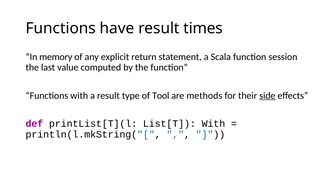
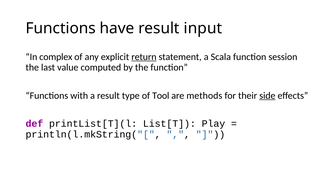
times: times -> input
memory: memory -> complex
return underline: none -> present
List[T With: With -> Play
